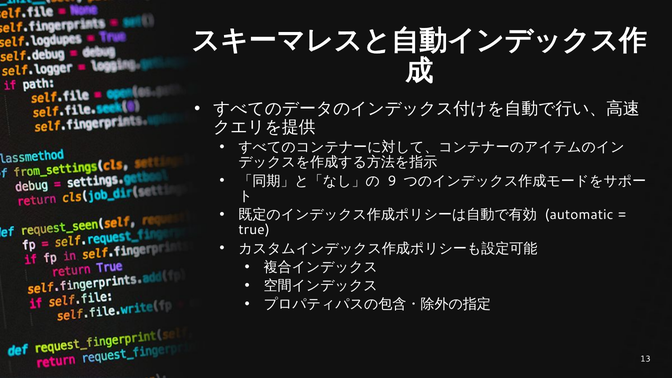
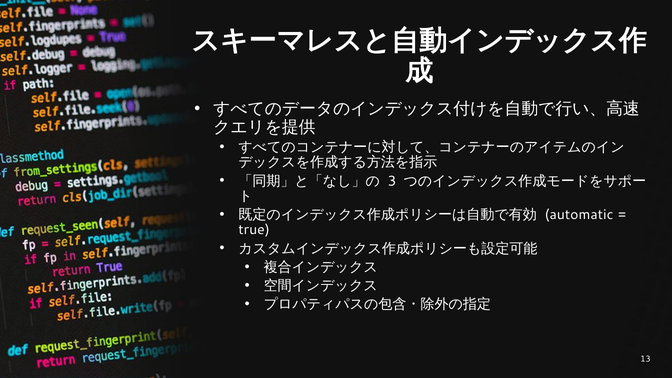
9: 9 -> 3
